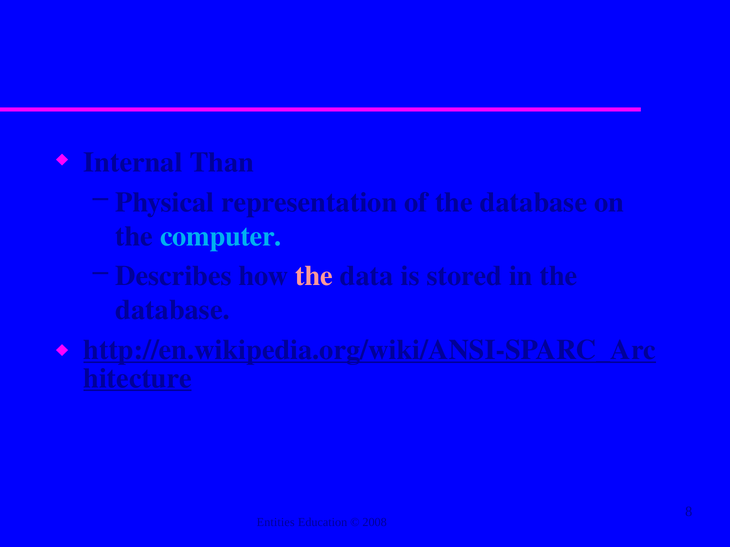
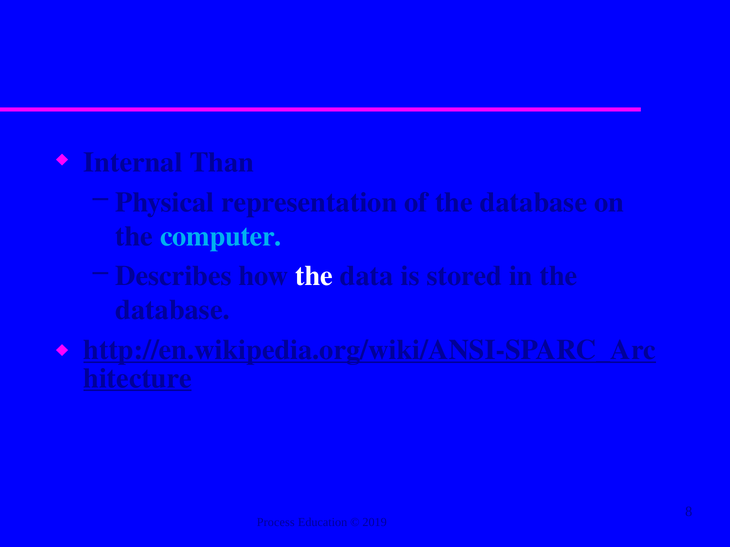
the at (314, 276) colour: pink -> white
Entities: Entities -> Process
2008: 2008 -> 2019
